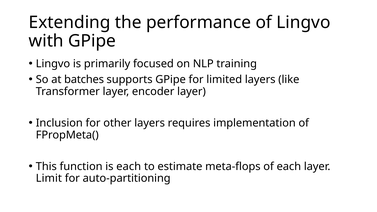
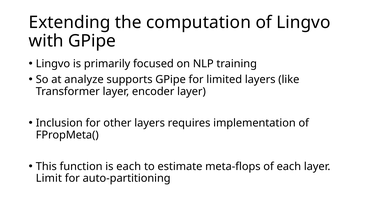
performance: performance -> computation
batches: batches -> analyze
